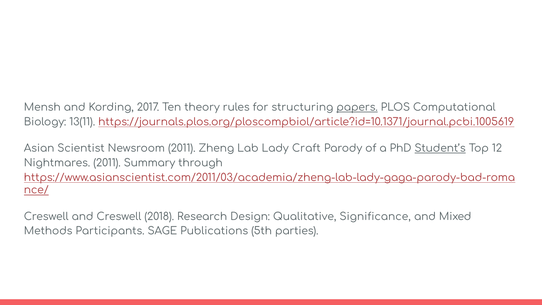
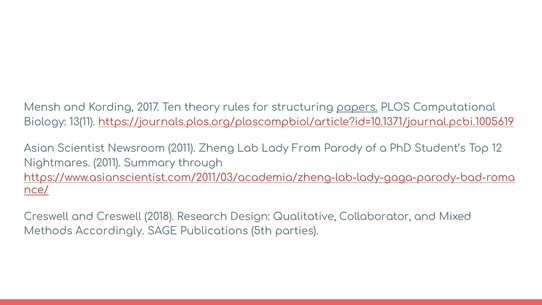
Craft: Craft -> From
Student’s underline: present -> none
Significance: Significance -> Collaborator
Participants: Participants -> Accordingly
